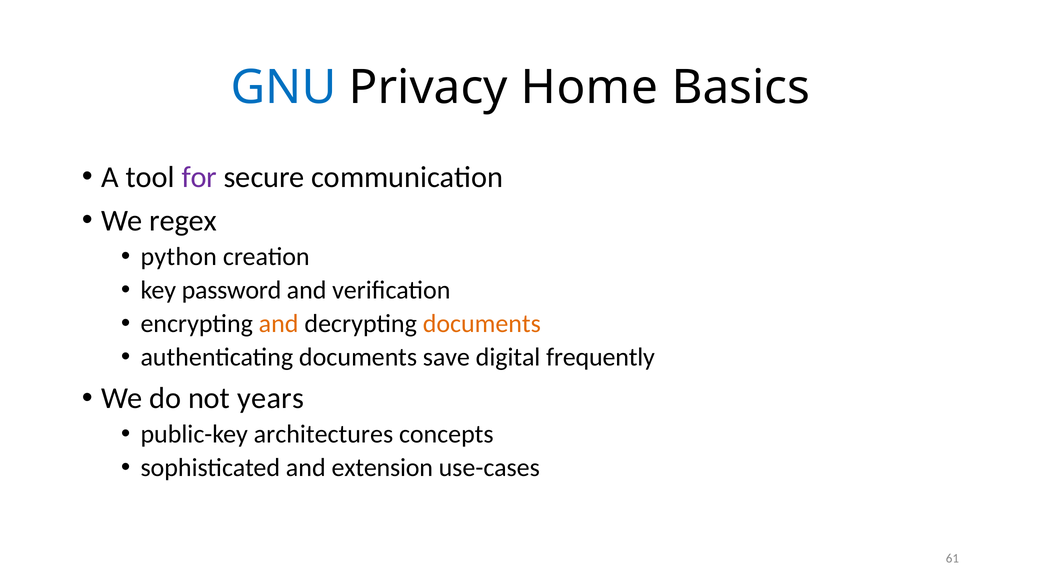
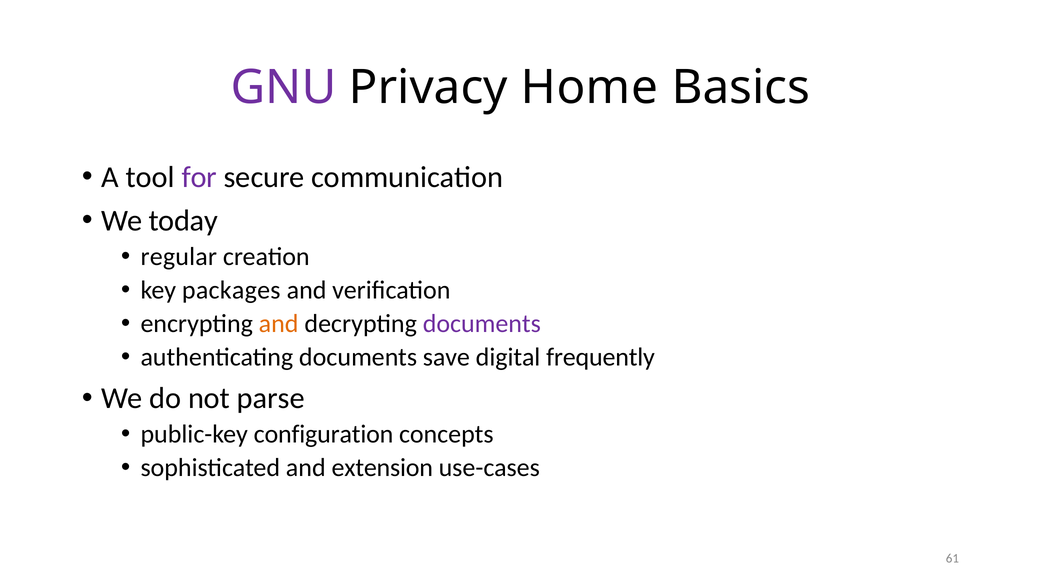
GNU colour: blue -> purple
regex: regex -> today
python: python -> regular
password: password -> packages
documents at (482, 324) colour: orange -> purple
years: years -> parse
architectures: architectures -> configuration
